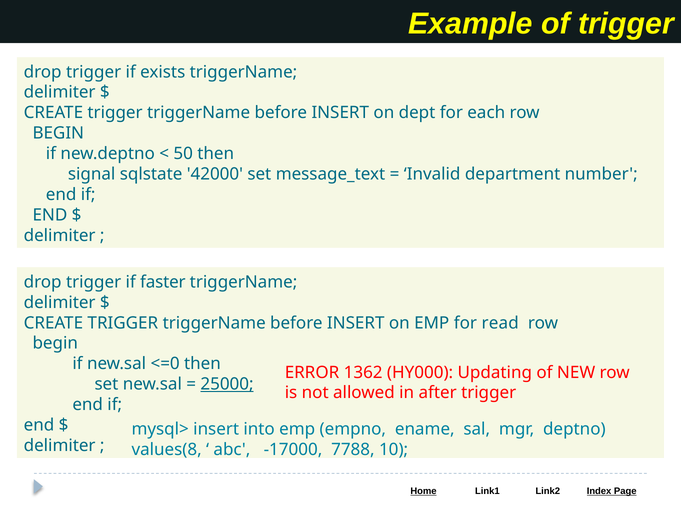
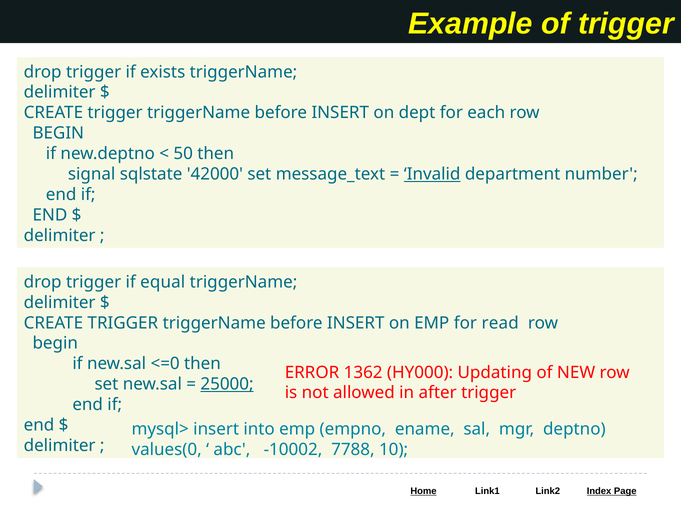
Invalid underline: none -> present
faster: faster -> equal
values(8: values(8 -> values(0
-17000: -17000 -> -10002
